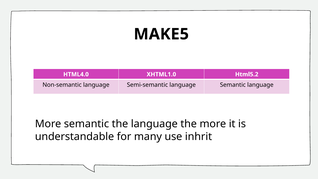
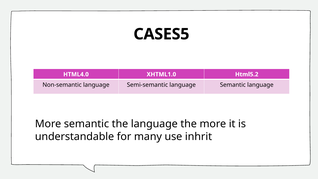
MAKE5: MAKE5 -> CASES5
